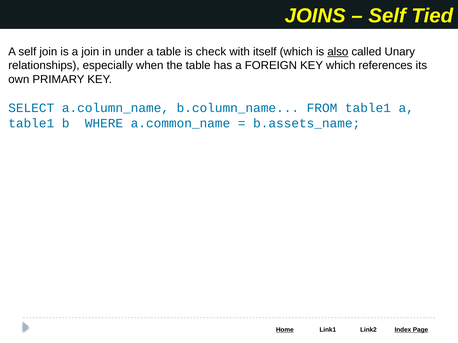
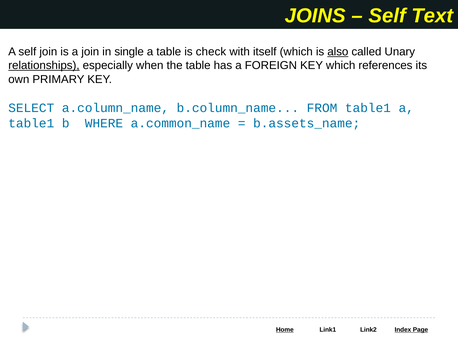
Tied: Tied -> Text
under: under -> single
relationships underline: none -> present
